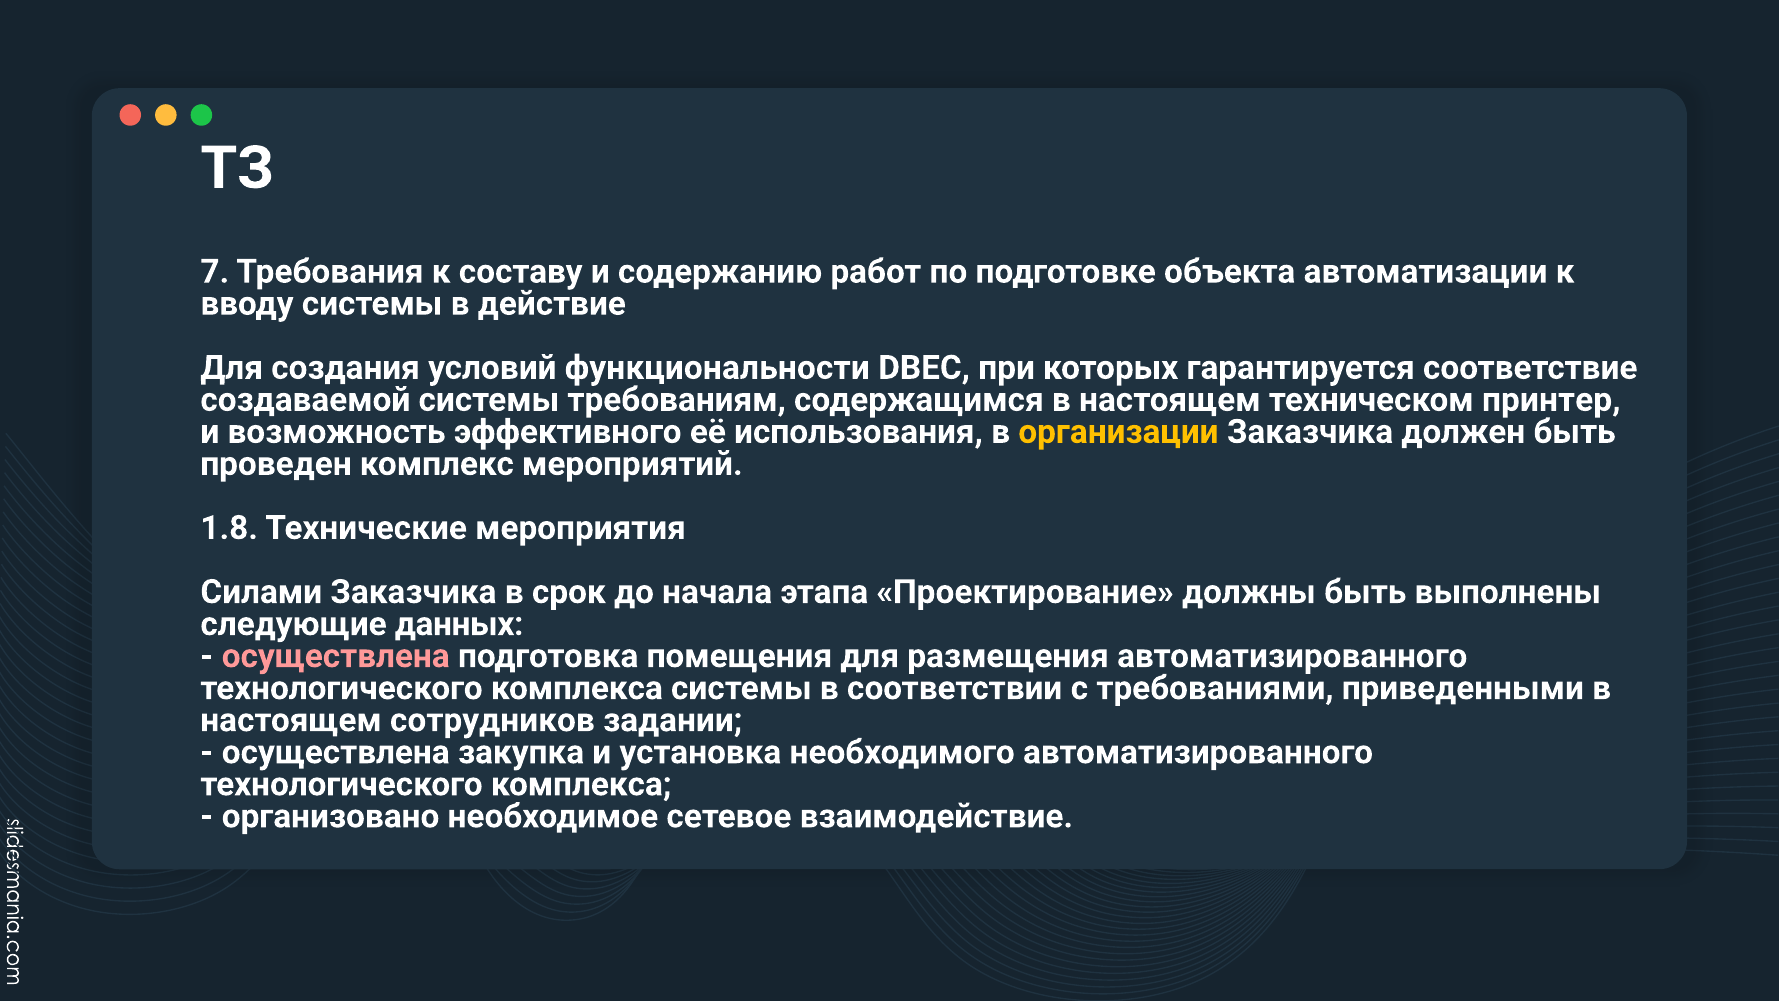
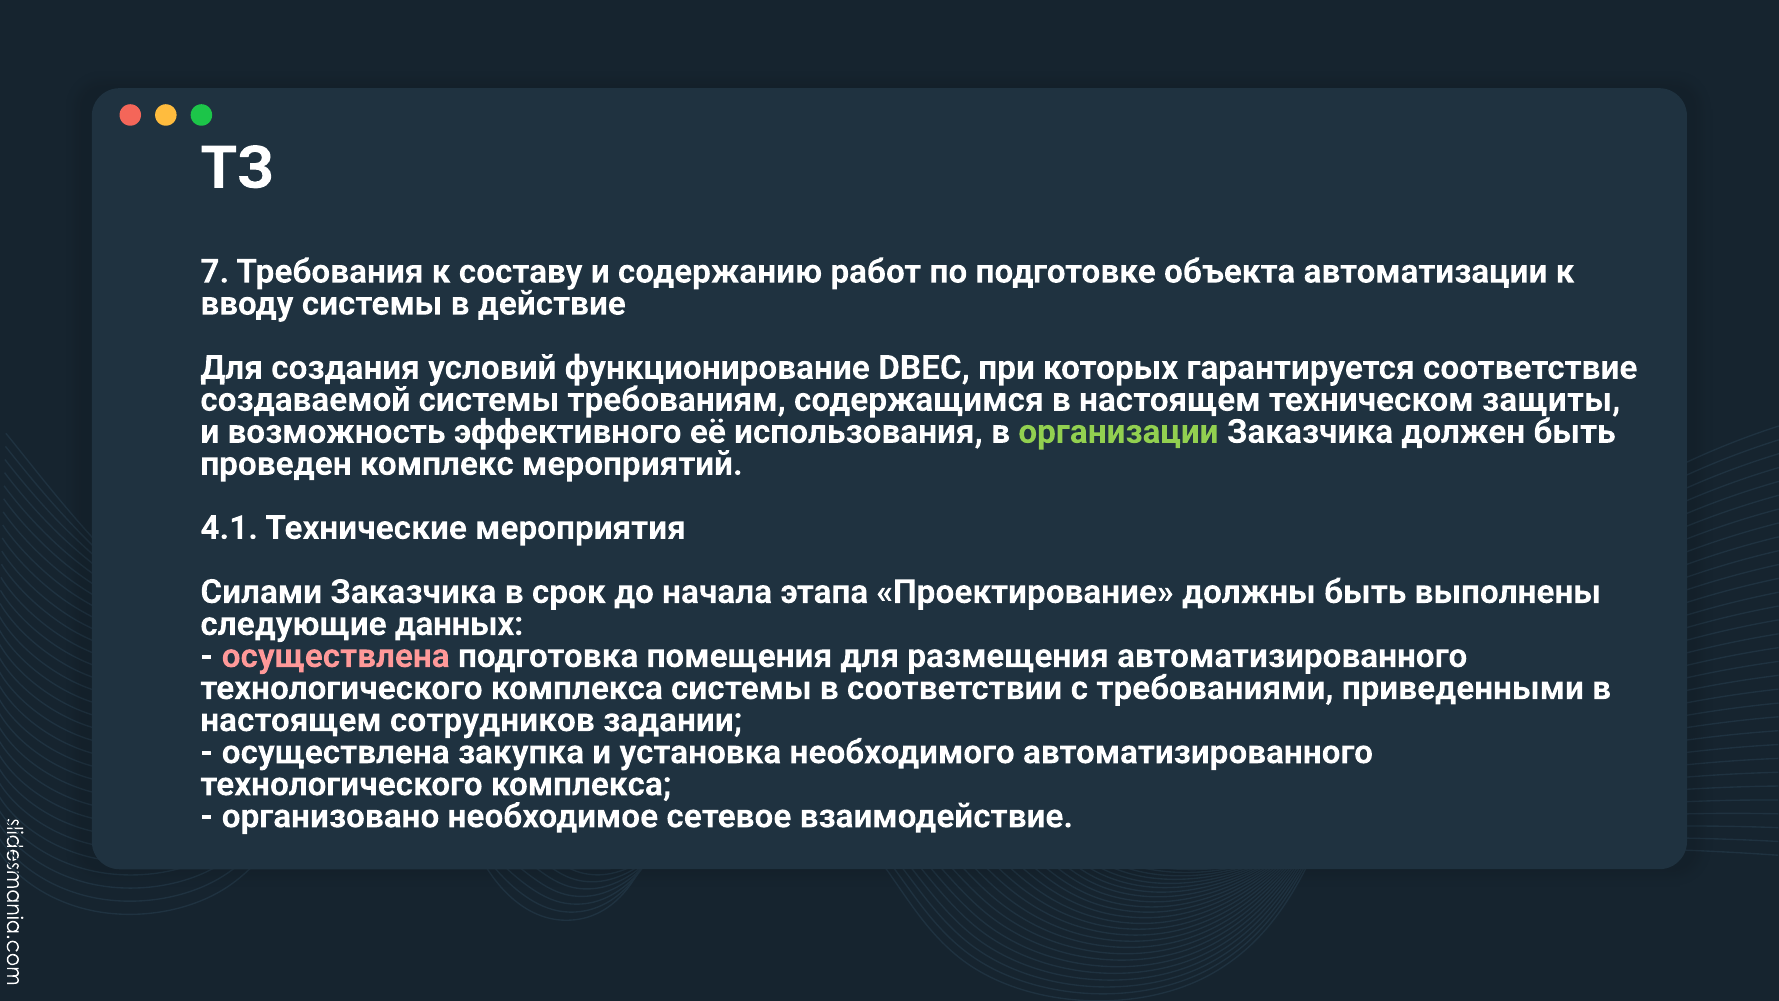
функциональности: функциональности -> функционирование
принтер: принтер -> защиты
организации colour: yellow -> light green
1.8: 1.8 -> 4.1
